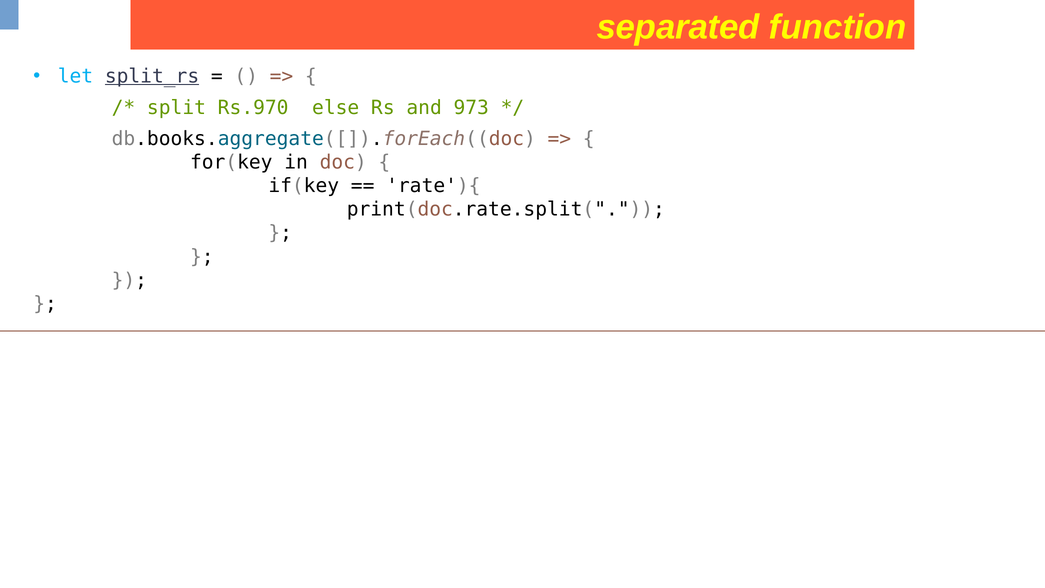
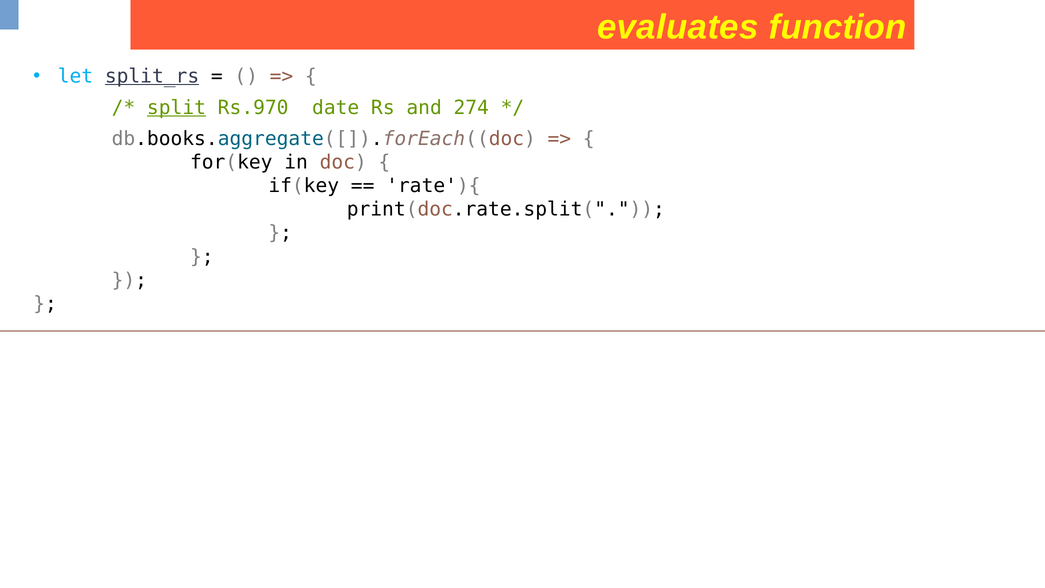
separated: separated -> evaluates
split underline: none -> present
else: else -> date
973: 973 -> 274
